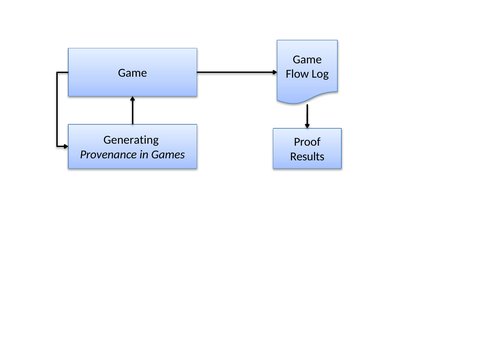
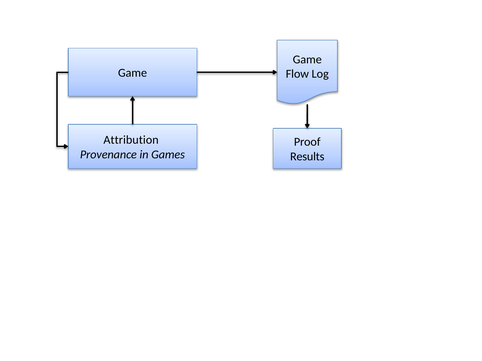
Generating: Generating -> Attribution
